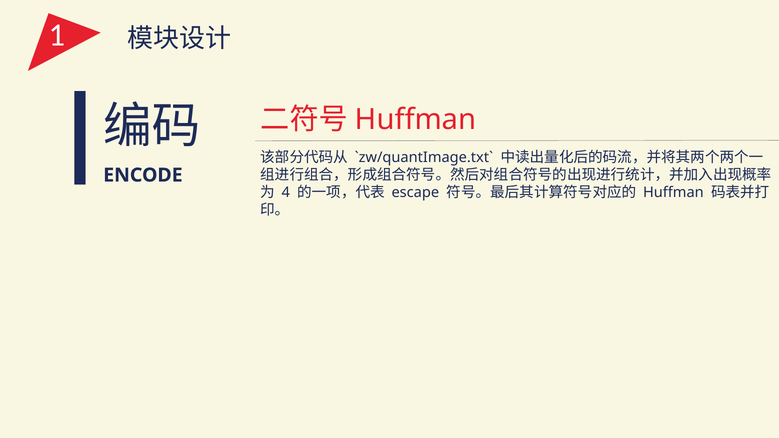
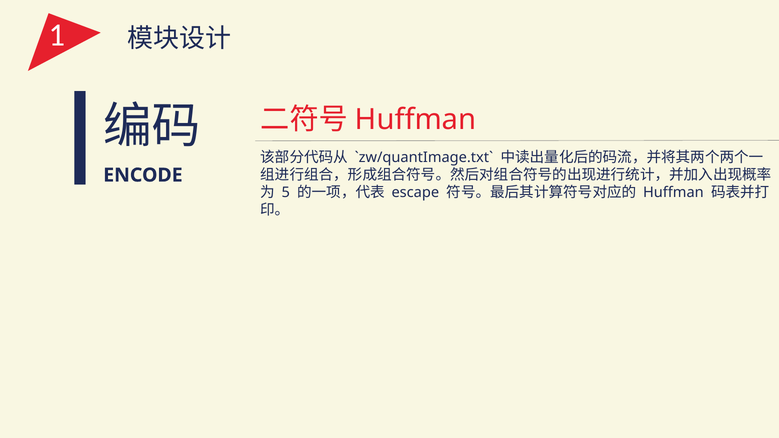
4: 4 -> 5
